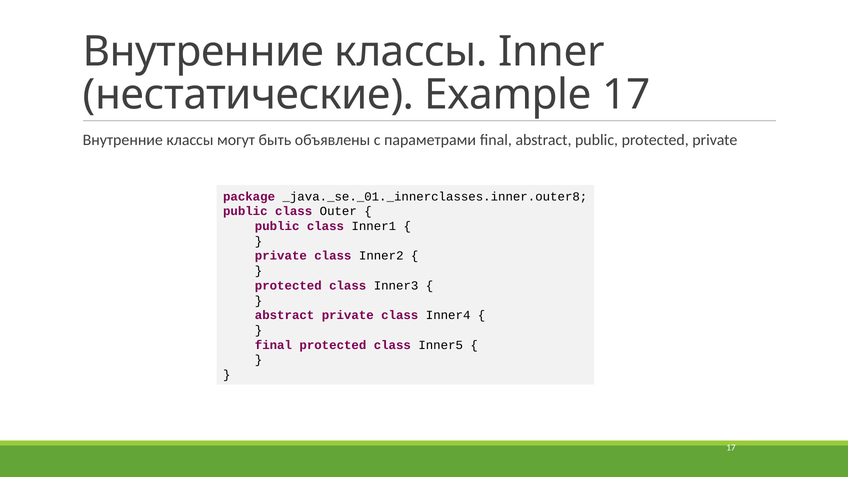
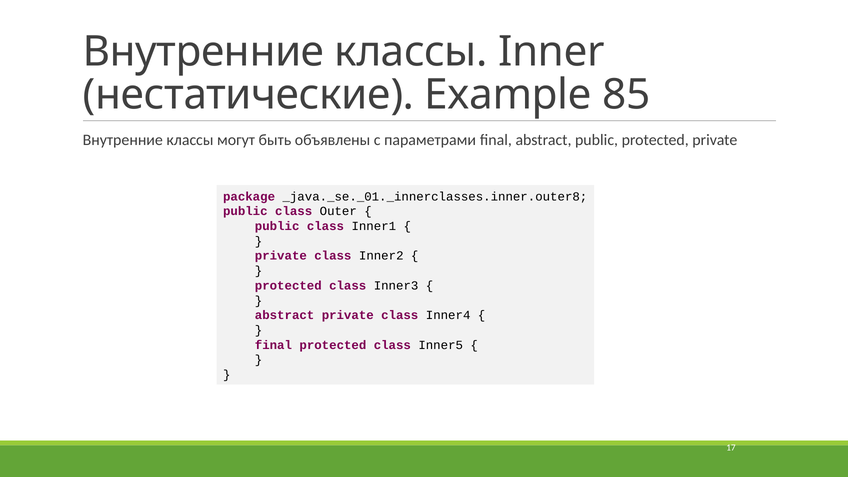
Example 17: 17 -> 85
